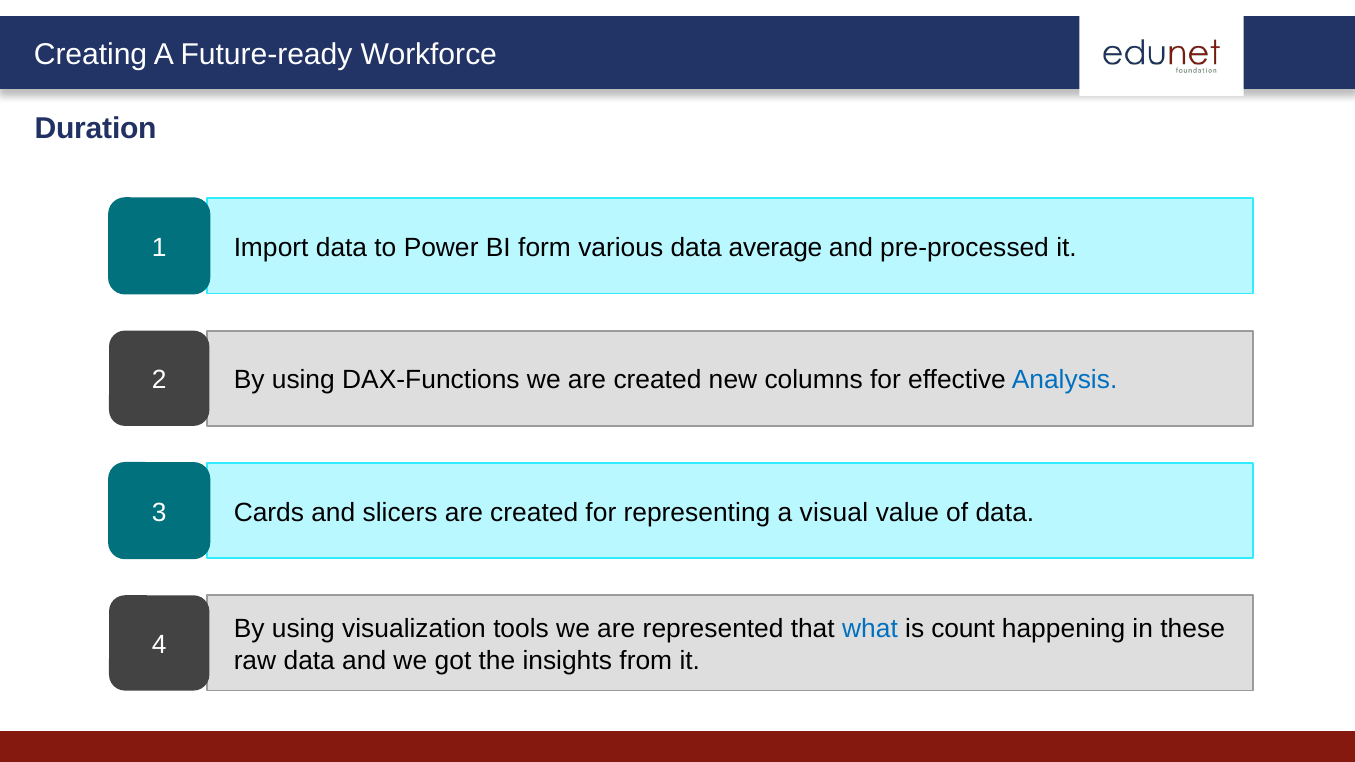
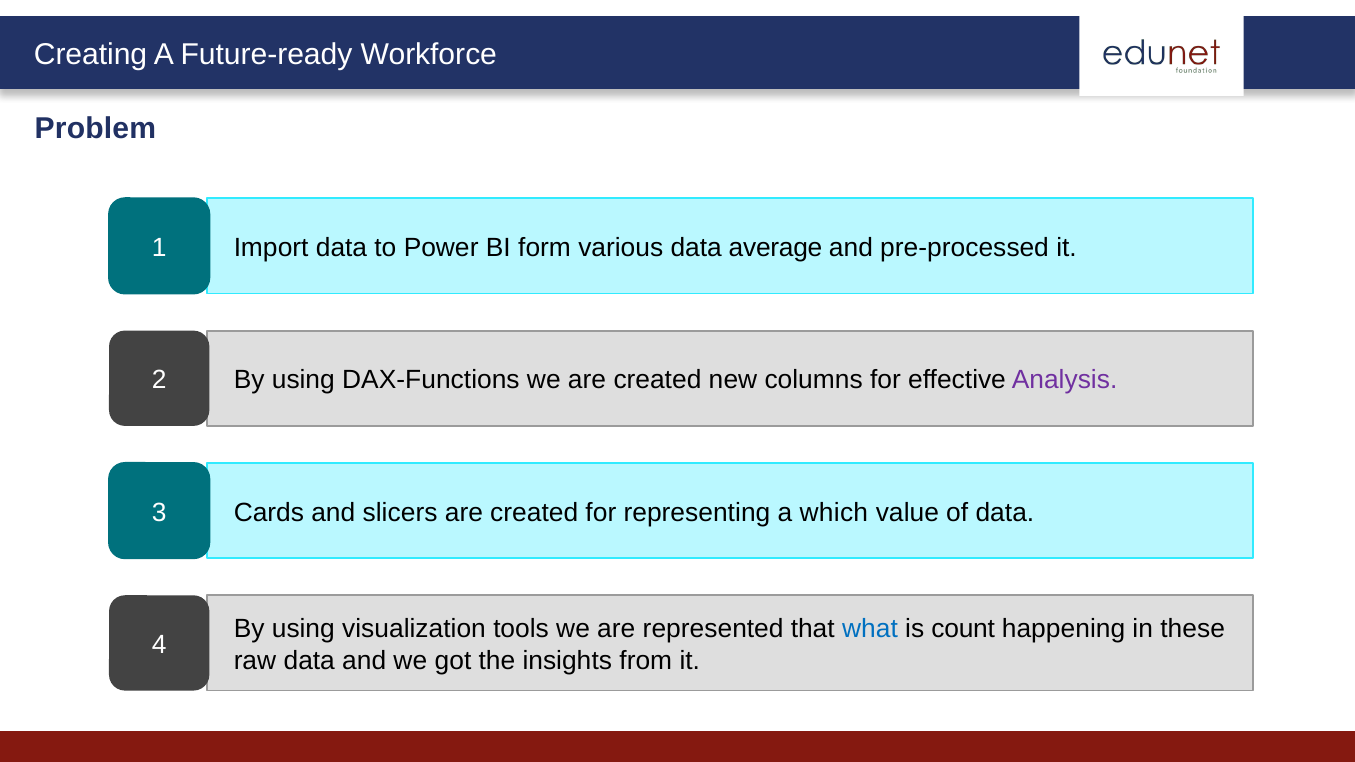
Duration: Duration -> Problem
Analysis colour: blue -> purple
visual: visual -> which
